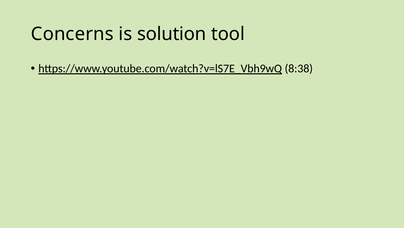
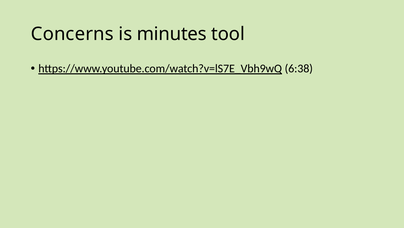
solution: solution -> minutes
8:38: 8:38 -> 6:38
